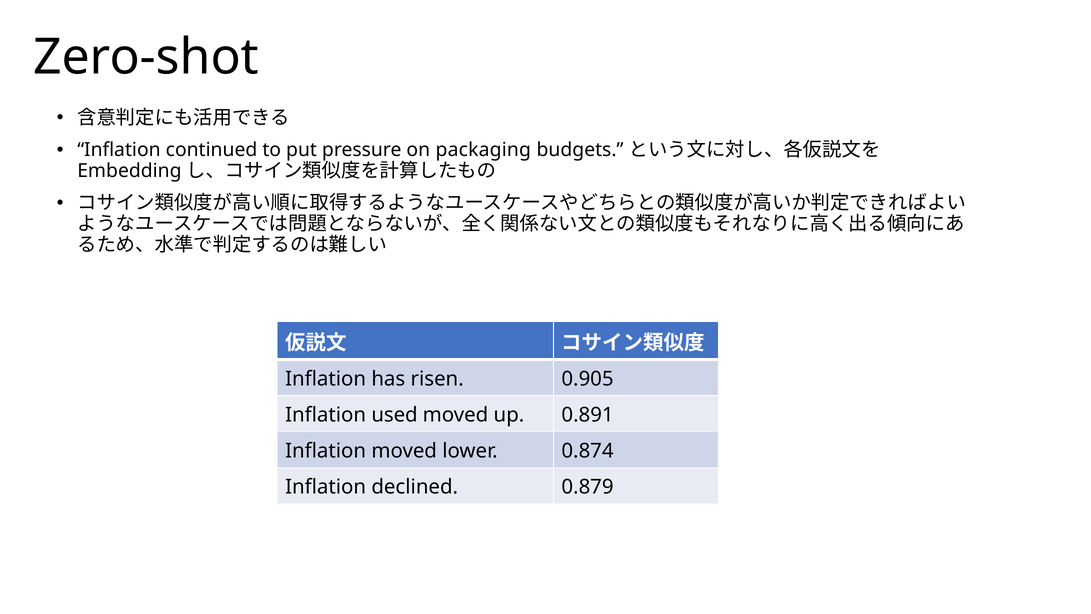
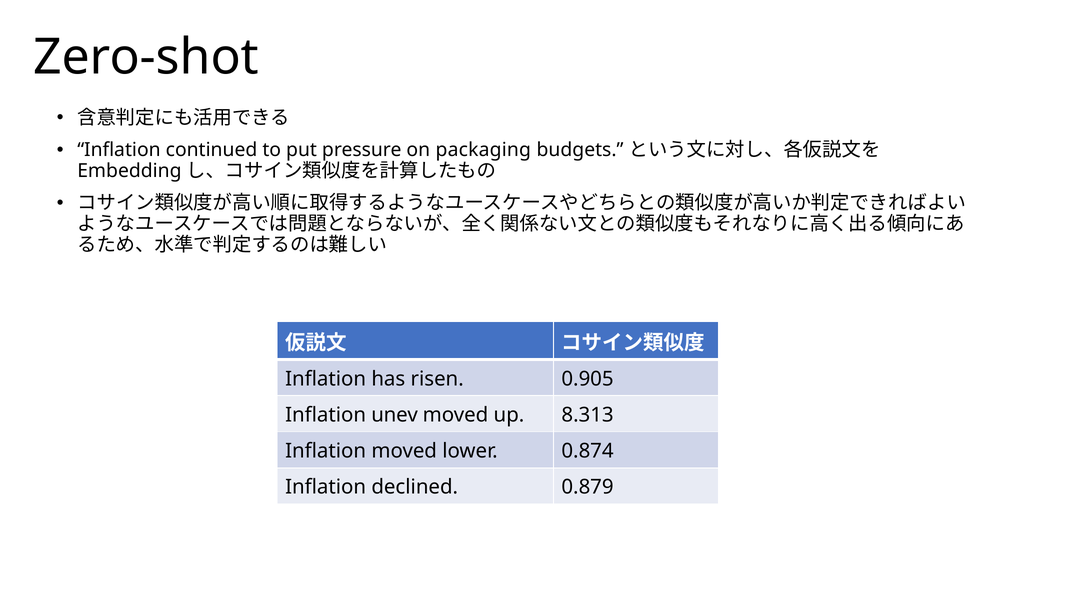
used: used -> unev
0.891: 0.891 -> 8.313
